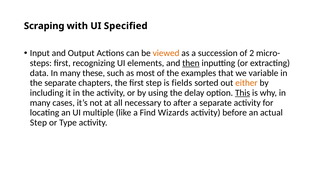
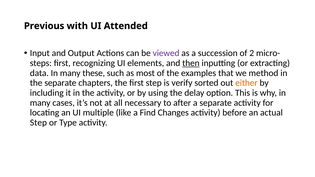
Scraping: Scraping -> Previous
Specified: Specified -> Attended
viewed colour: orange -> purple
variable: variable -> method
fields: fields -> verify
This underline: present -> none
Wizards: Wizards -> Changes
